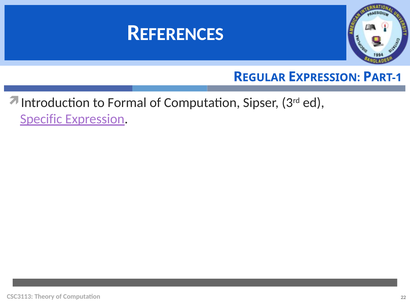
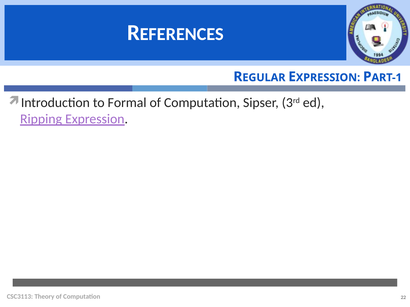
Specific: Specific -> Ripping
